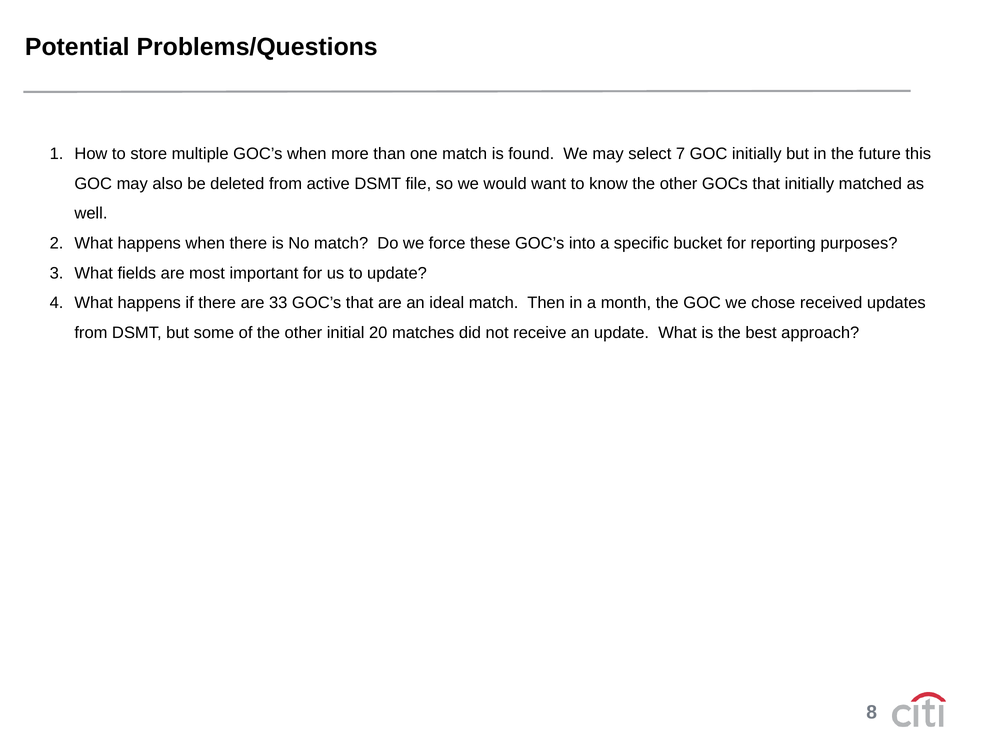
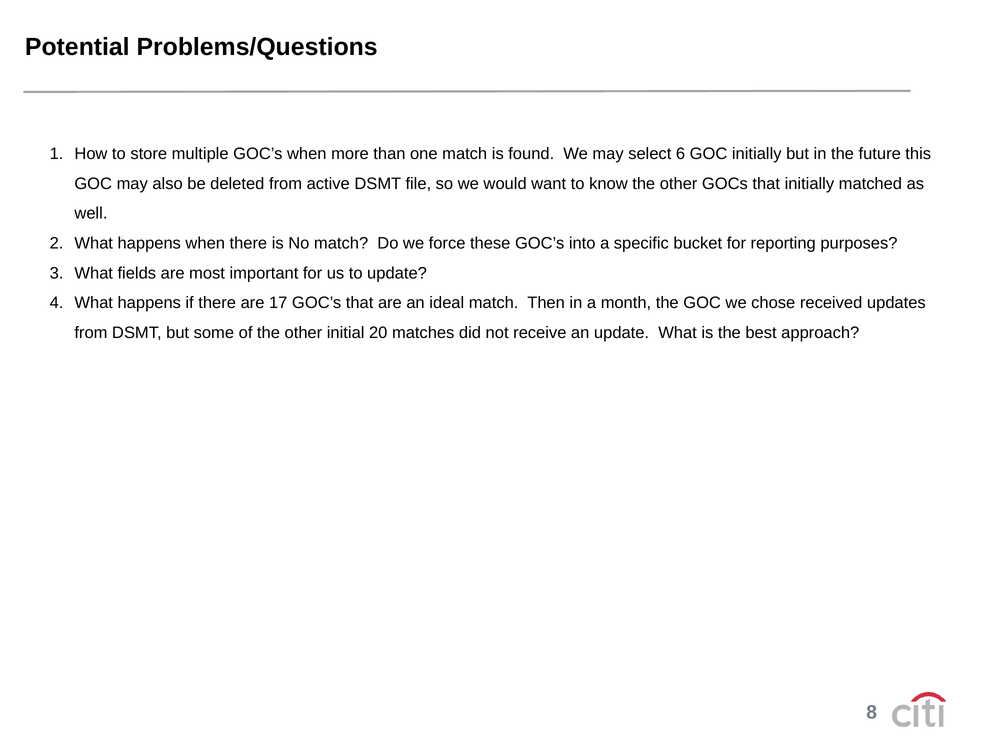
7: 7 -> 6
33: 33 -> 17
